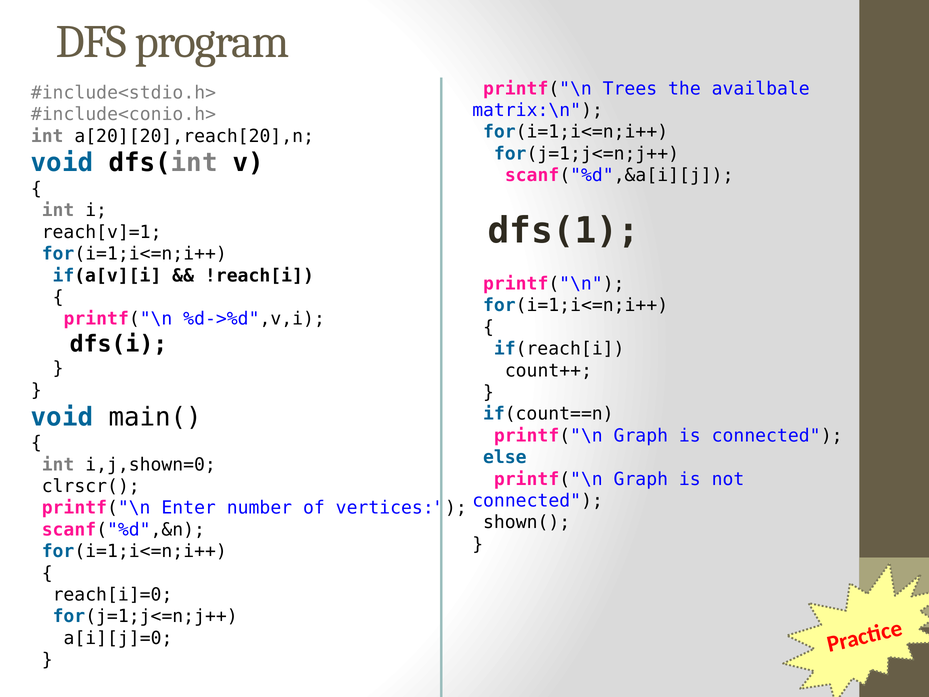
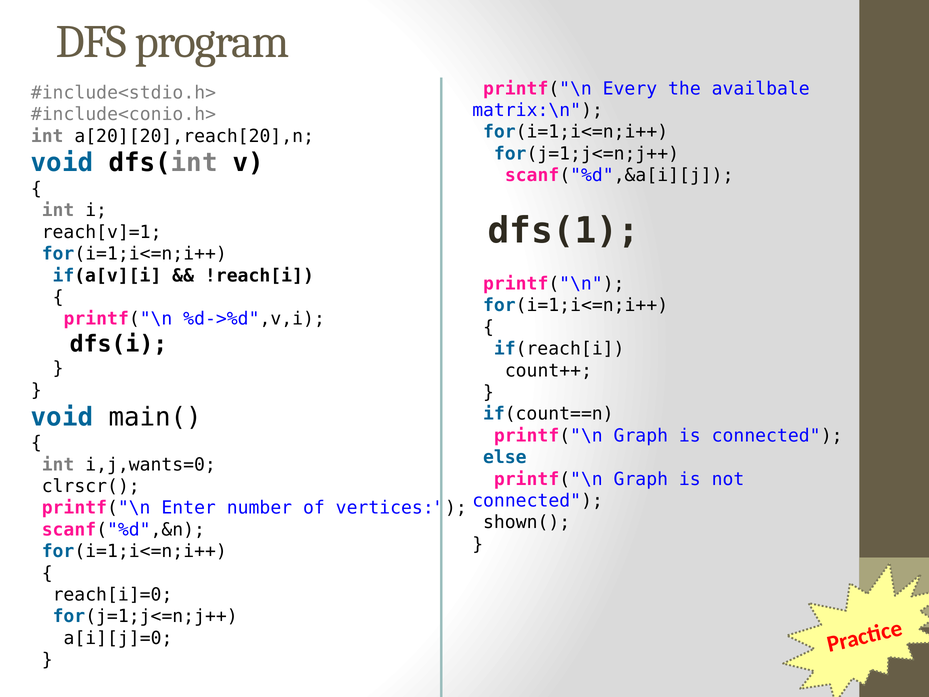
Trees: Trees -> Every
i,j,shown=0: i,j,shown=0 -> i,j,wants=0
